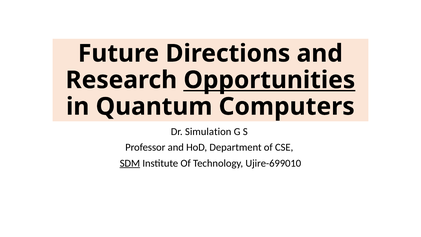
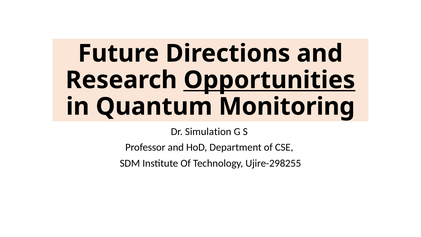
Computers: Computers -> Monitoring
SDM underline: present -> none
Ujire-699010: Ujire-699010 -> Ujire-298255
